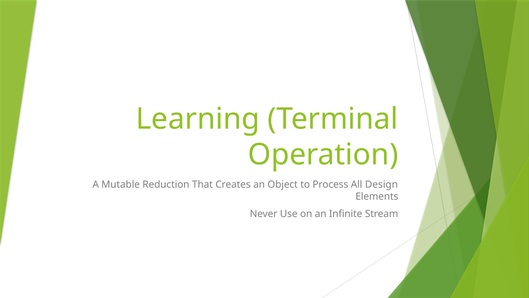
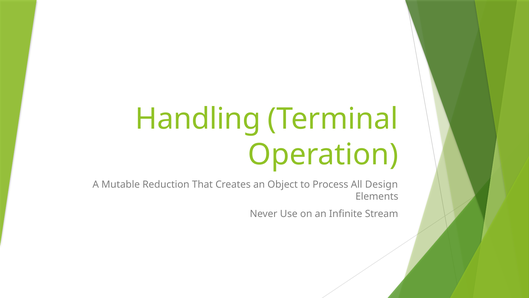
Learning: Learning -> Handling
